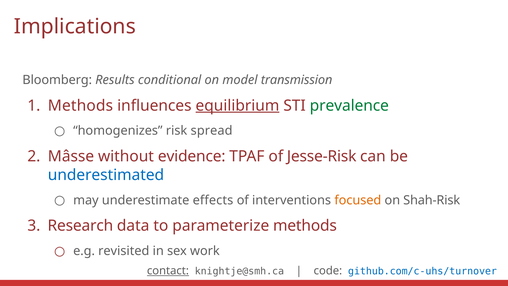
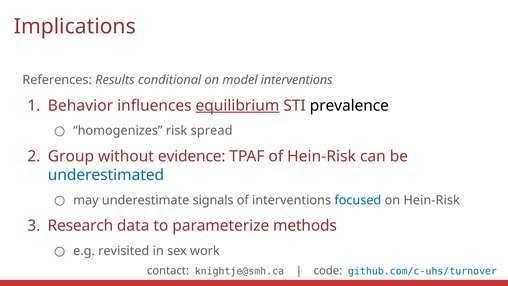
Bloomberg: Bloomberg -> References
model transmission: transmission -> interventions
Methods at (80, 105): Methods -> Behavior
prevalence colour: green -> black
Mâsse: Mâsse -> Group
of Jesse-Risk: Jesse-Risk -> Hein-Risk
effects: effects -> signals
focused colour: orange -> blue
on Shah-Risk: Shah-Risk -> Hein-Risk
contact underline: present -> none
